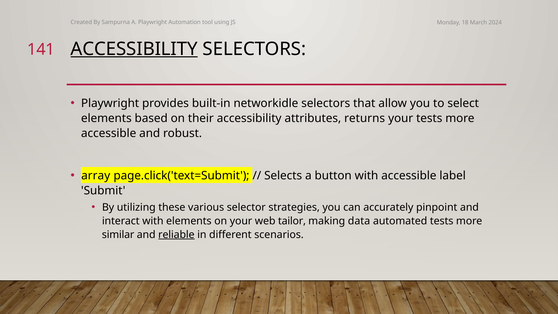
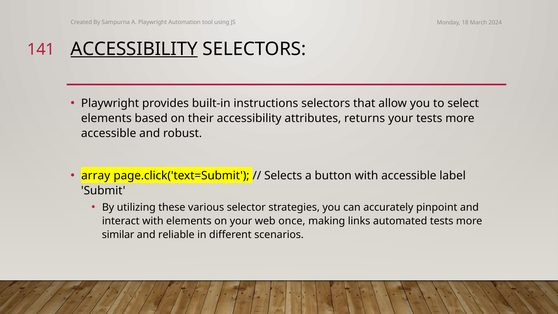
networkidle: networkidle -> instructions
tailor: tailor -> once
data: data -> links
reliable underline: present -> none
